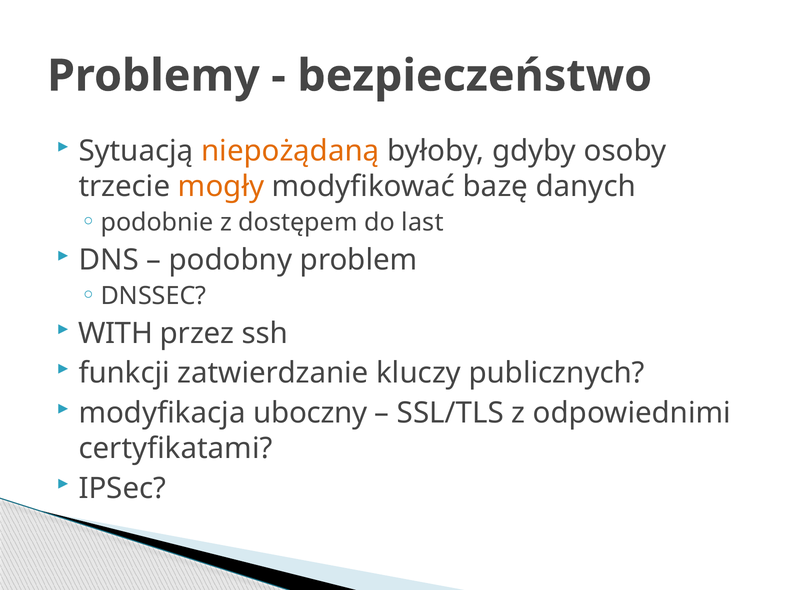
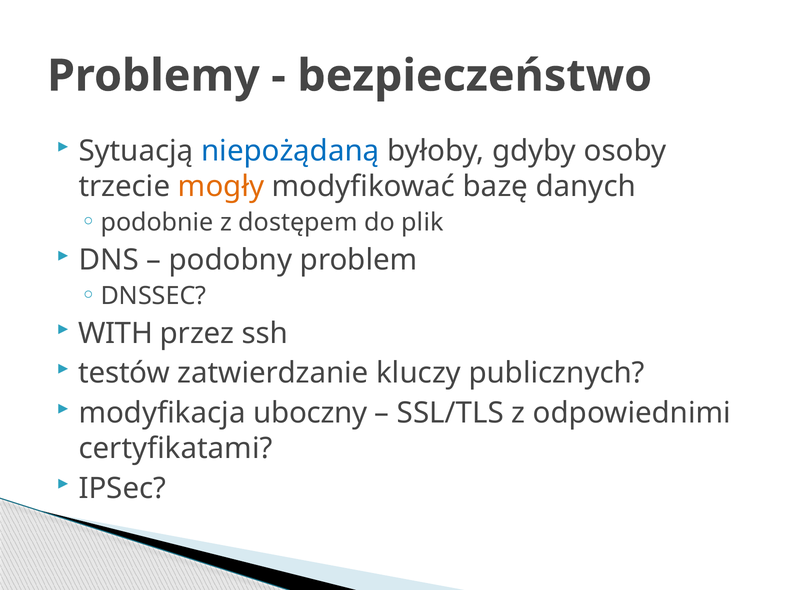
niepożądaną colour: orange -> blue
last: last -> plik
funkcji: funkcji -> testów
